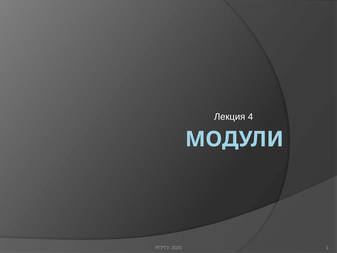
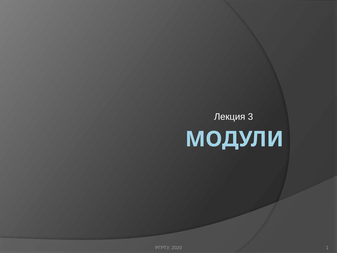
4: 4 -> 3
